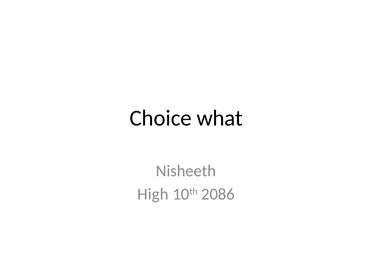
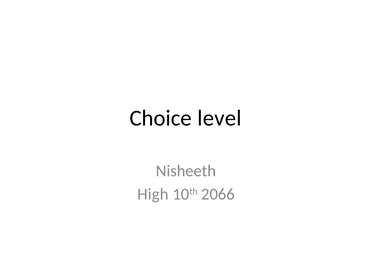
what: what -> level
2086: 2086 -> 2066
